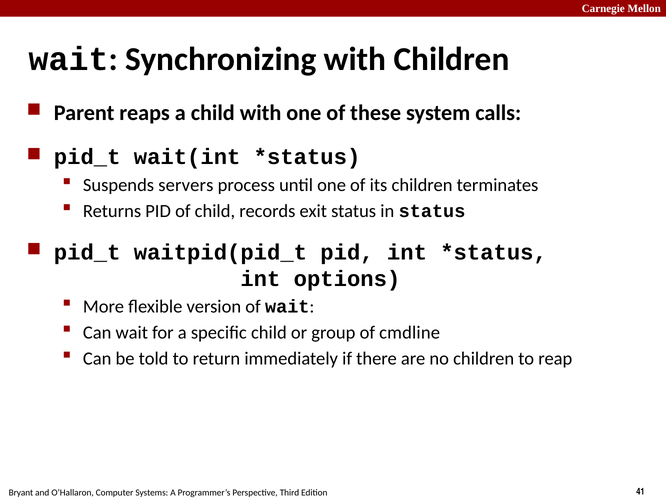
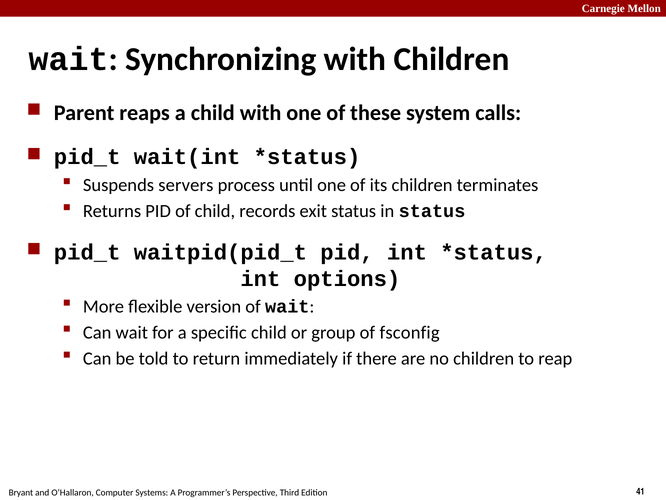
cmdline: cmdline -> fsconfig
